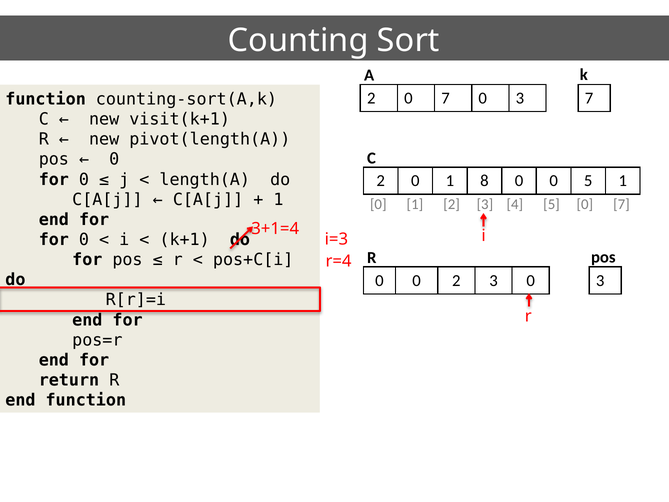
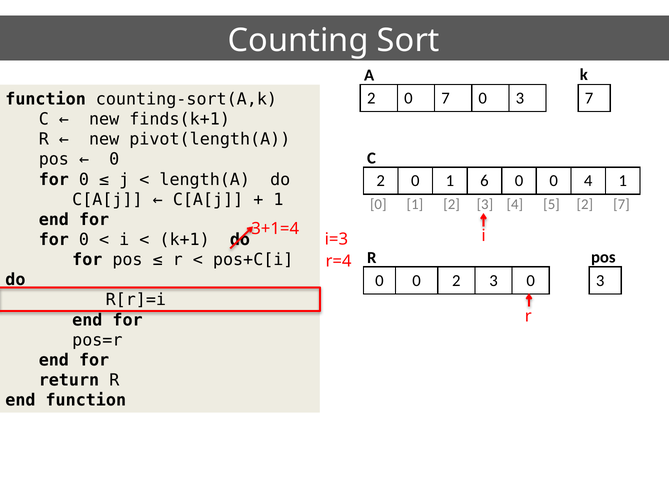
visit(k+1: visit(k+1 -> finds(k+1
8: 8 -> 6
0 5: 5 -> 4
5 0: 0 -> 2
